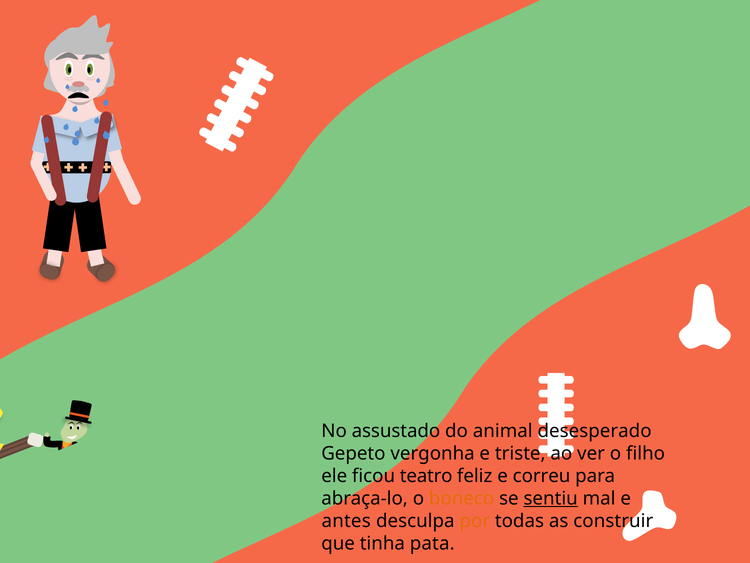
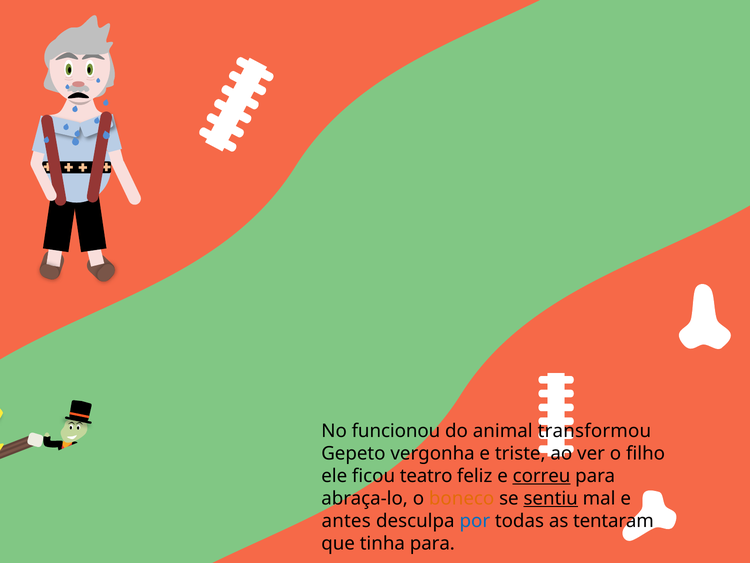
assustado: assustado -> funcionou
desesperado: desesperado -> transformou
correu underline: none -> present
por colour: orange -> blue
construir: construir -> tentaram
tinha pata: pata -> para
